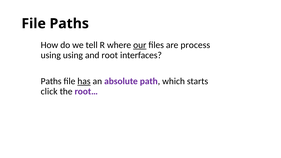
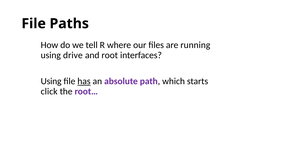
our underline: present -> none
process: process -> running
using using: using -> drive
Paths at (51, 81): Paths -> Using
